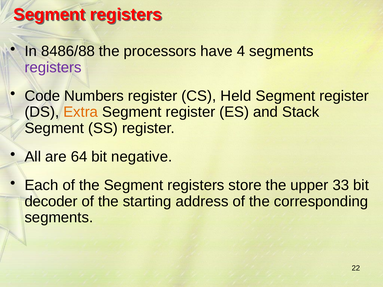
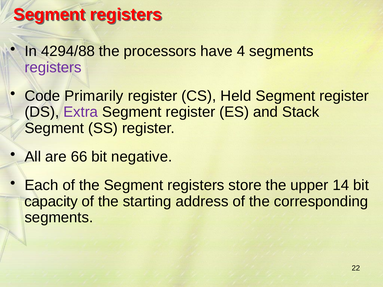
8486/88: 8486/88 -> 4294/88
Numbers: Numbers -> Primarily
Extra colour: orange -> purple
64: 64 -> 66
33: 33 -> 14
decoder: decoder -> capacity
